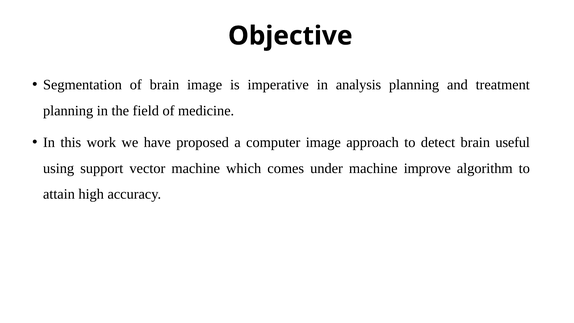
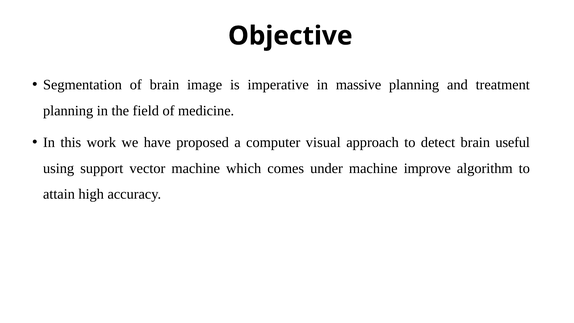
analysis: analysis -> massive
computer image: image -> visual
